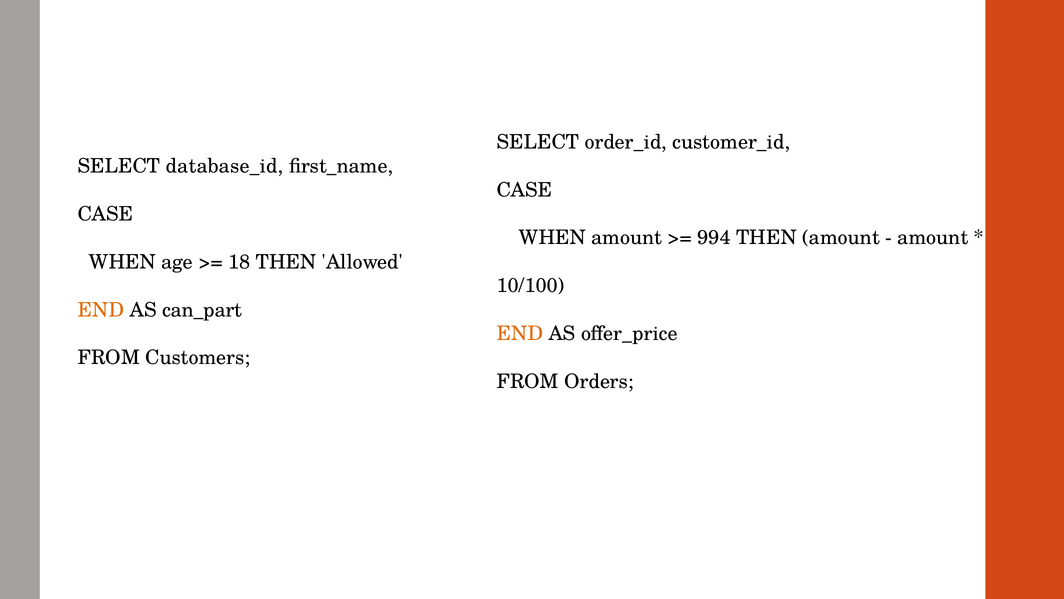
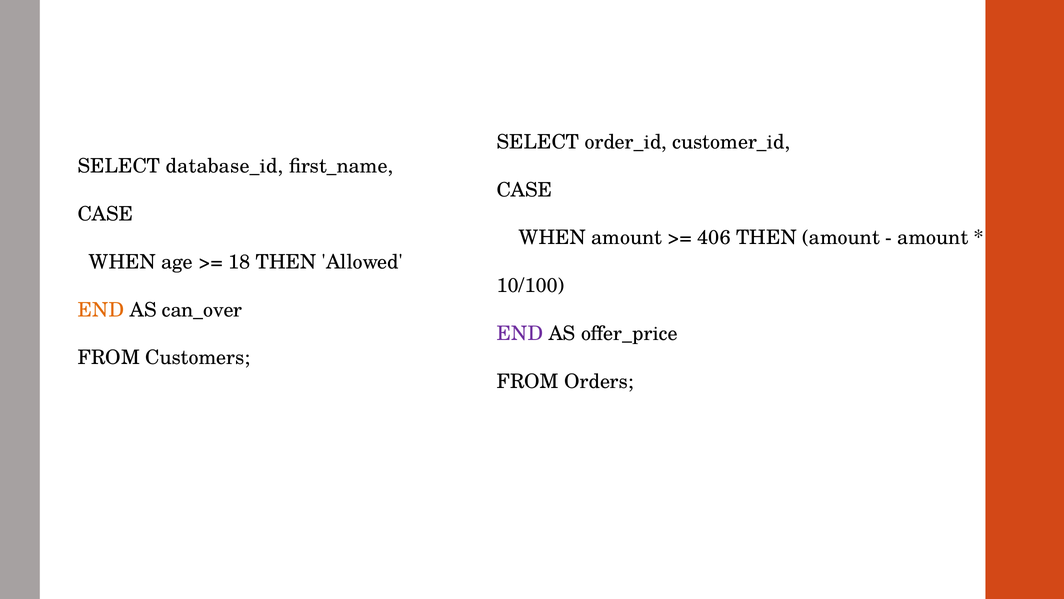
994: 994 -> 406
can_part: can_part -> can_over
END at (520, 333) colour: orange -> purple
